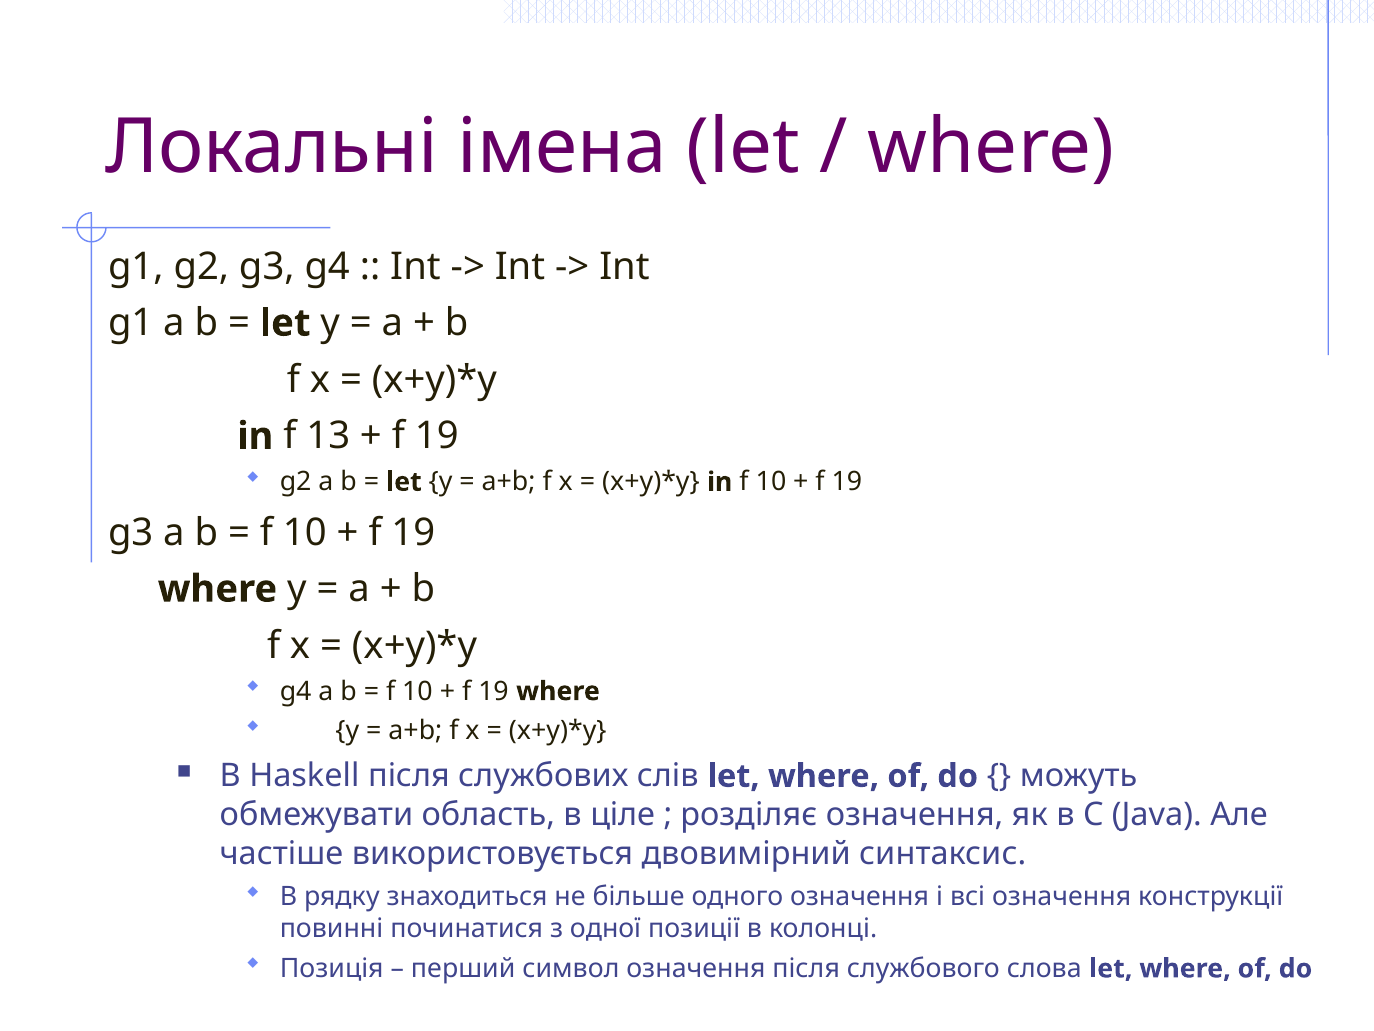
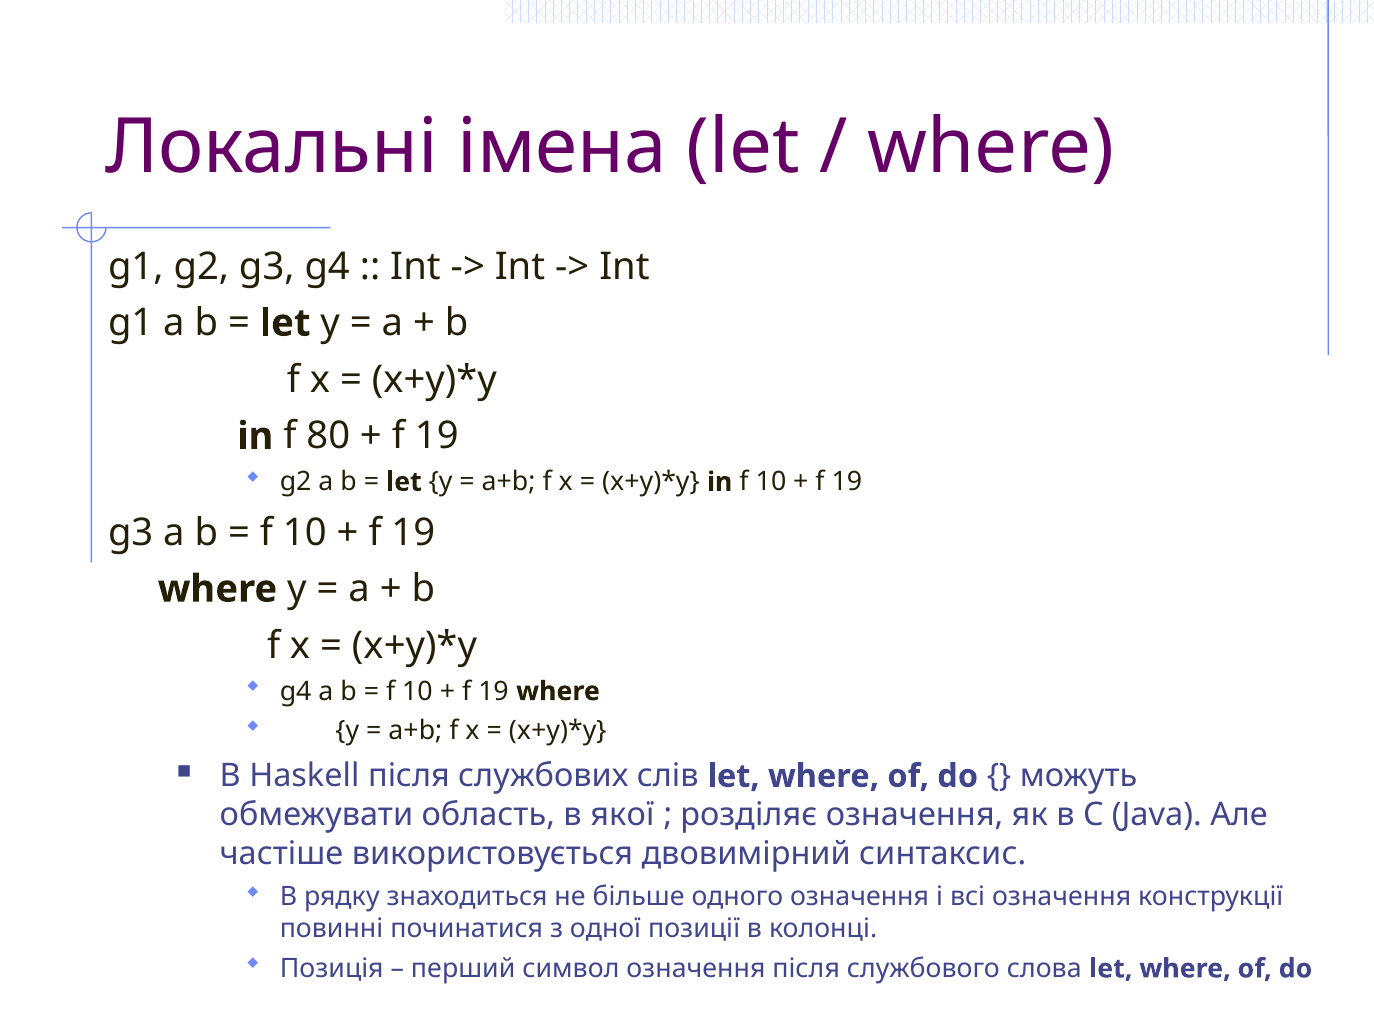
13: 13 -> 80
ціле: ціле -> якої
